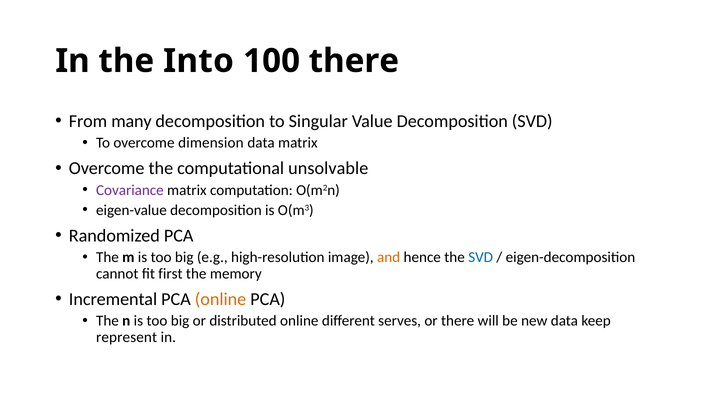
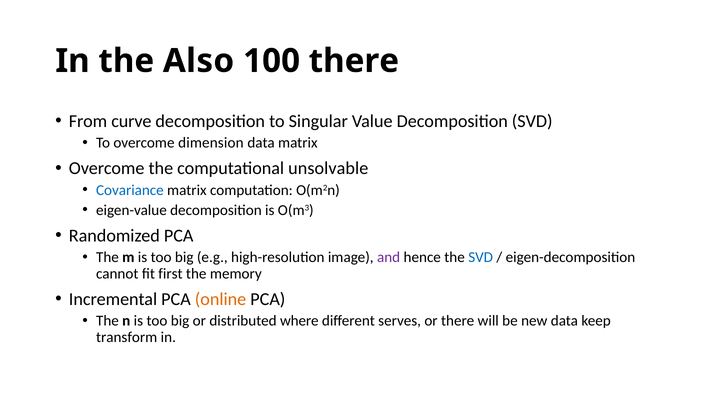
Into: Into -> Also
many: many -> curve
Covariance colour: purple -> blue
and colour: orange -> purple
distributed online: online -> where
represent: represent -> transform
